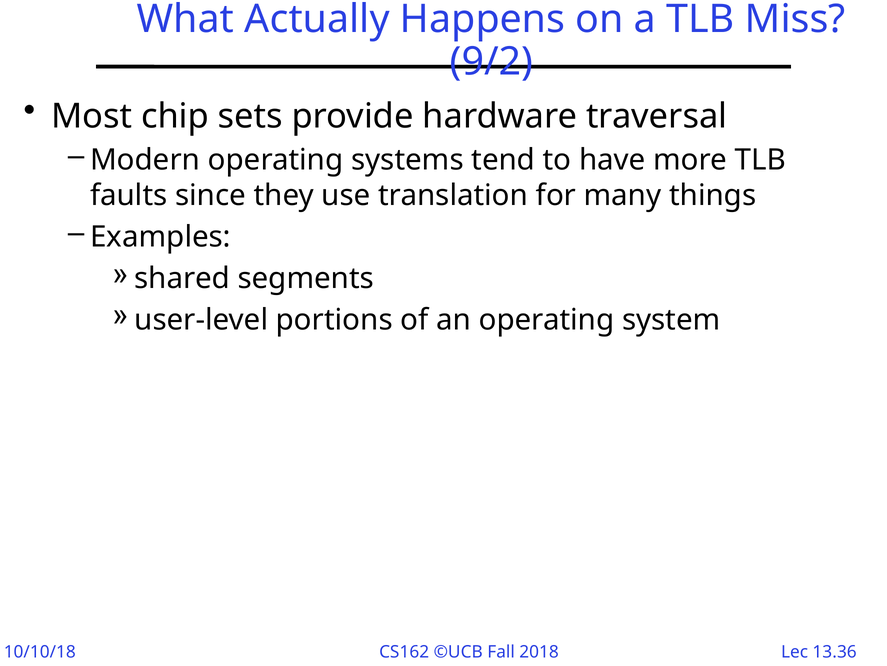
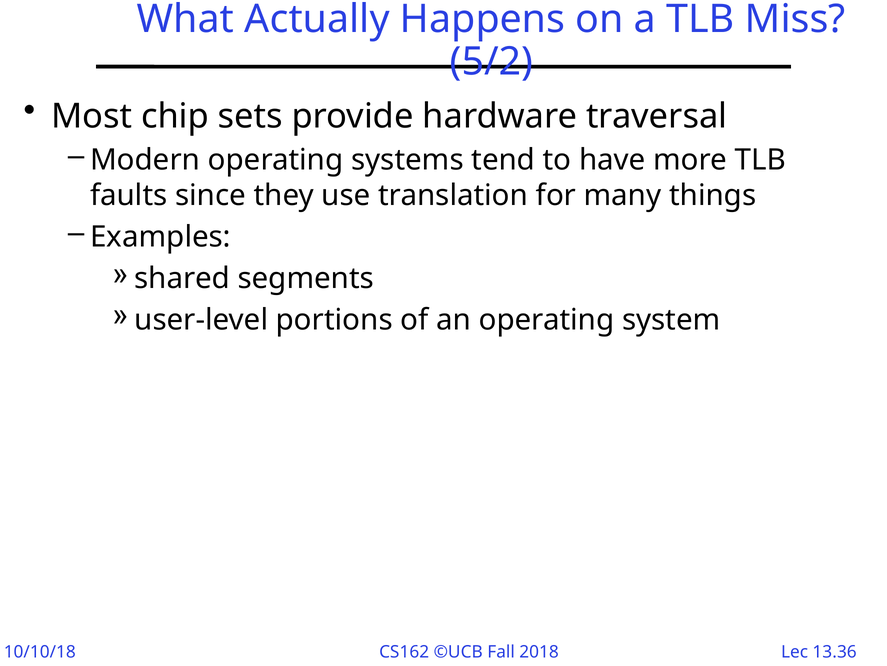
9/2: 9/2 -> 5/2
